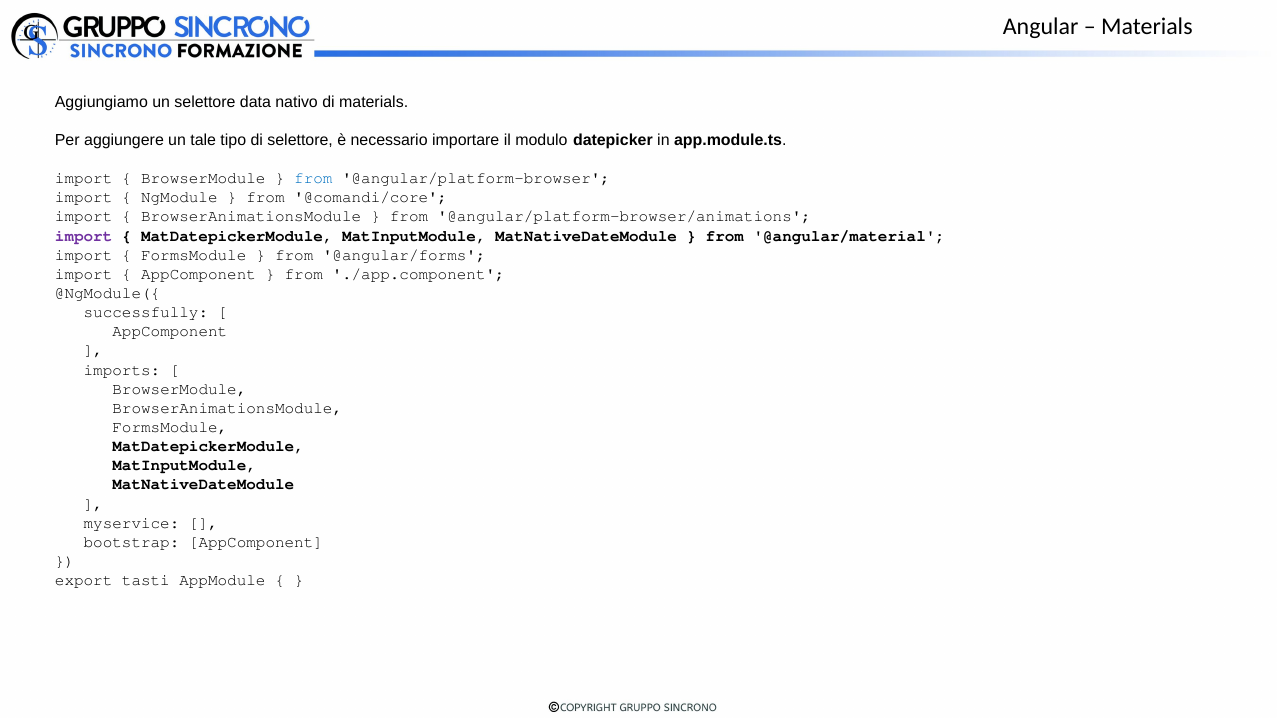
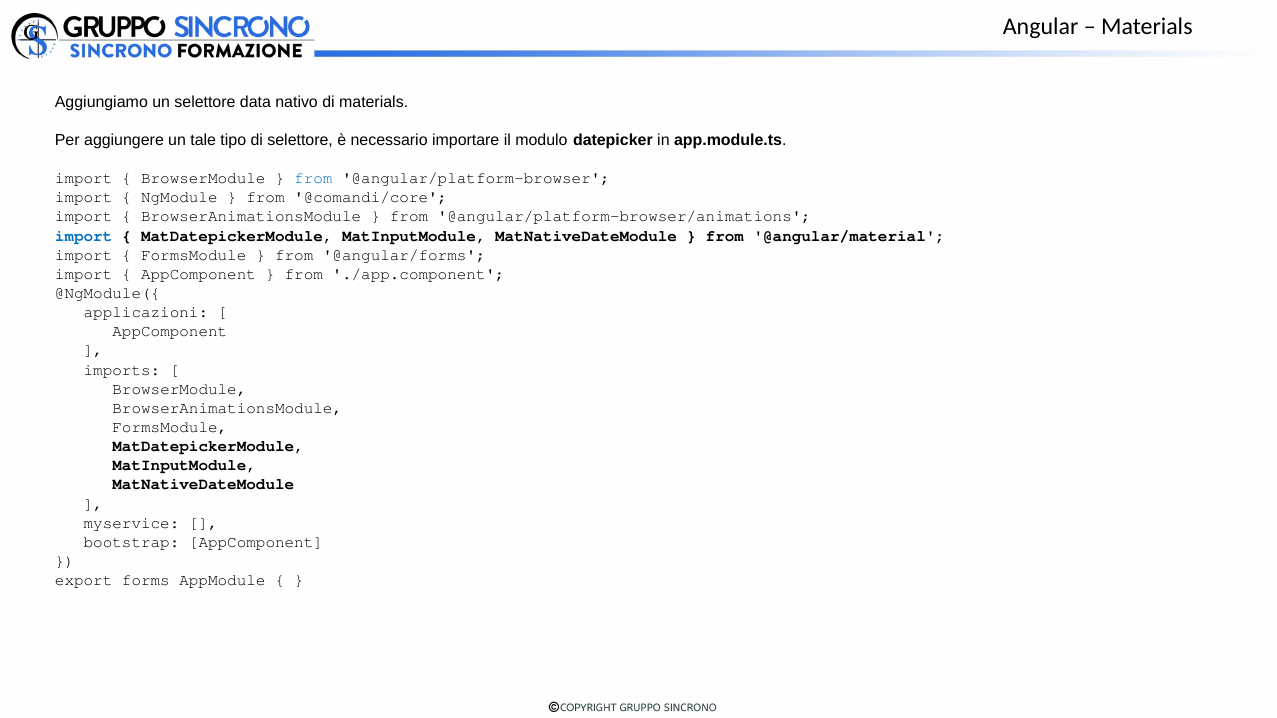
import at (84, 236) colour: purple -> blue
successfully: successfully -> applicazioni
tasti: tasti -> forms
